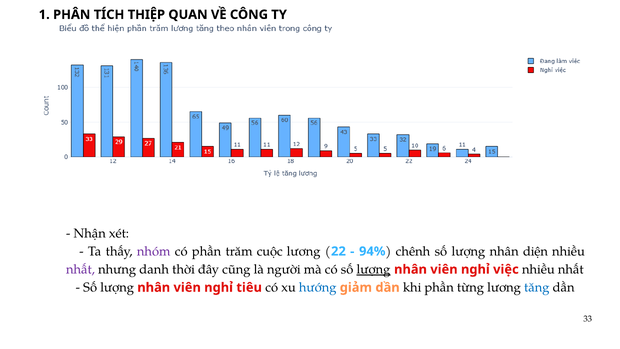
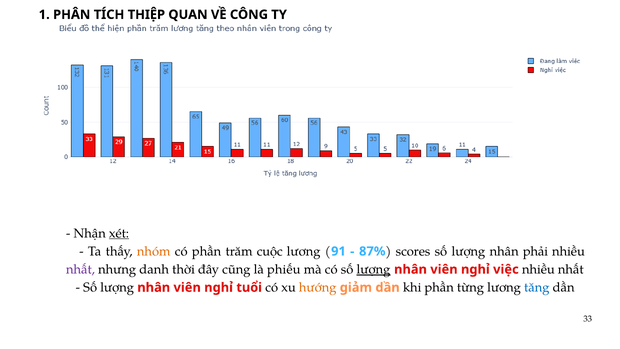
xét underline: none -> present
nhóm colour: purple -> orange
22: 22 -> 91
94%: 94% -> 87%
chênh: chênh -> scores
diện: diện -> phải
người: người -> phiếu
tiêu: tiêu -> tuổi
hướng colour: blue -> orange
